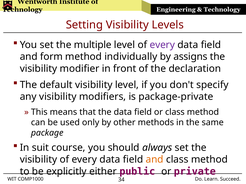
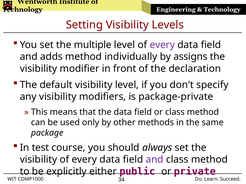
form: form -> adds
suit: suit -> test
and at (155, 160) colour: orange -> purple
